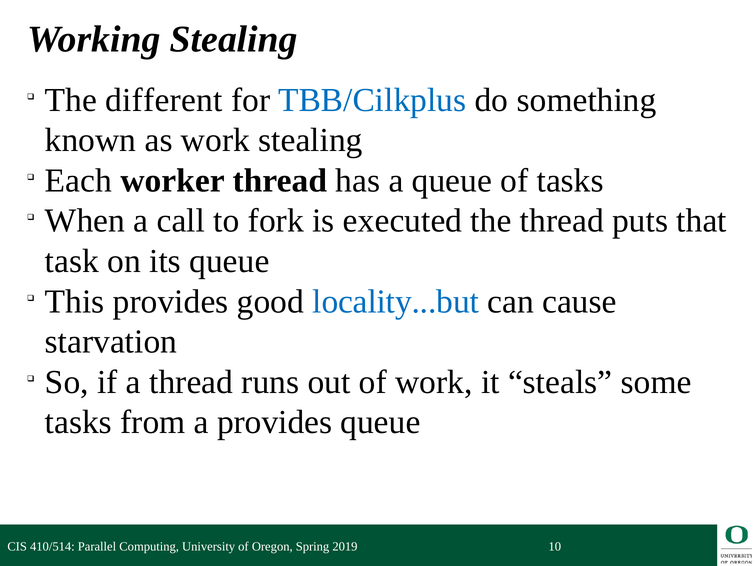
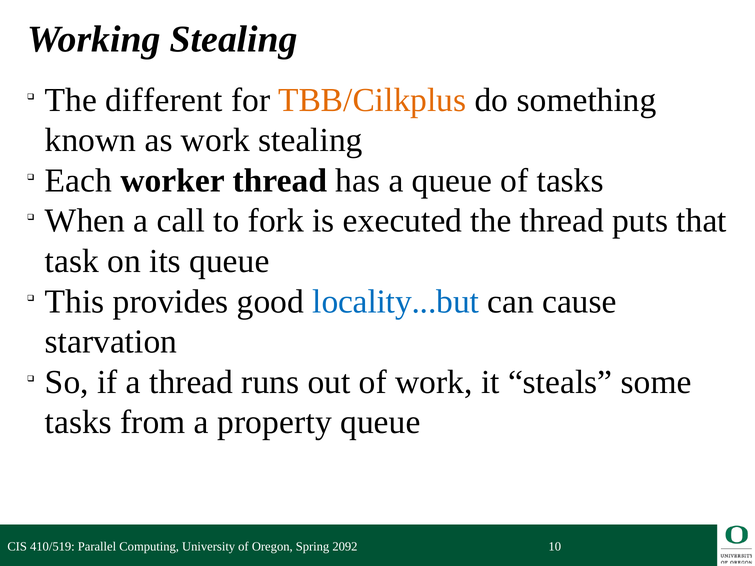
TBB/Cilkplus colour: blue -> orange
a provides: provides -> property
410/514: 410/514 -> 410/519
2019: 2019 -> 2092
